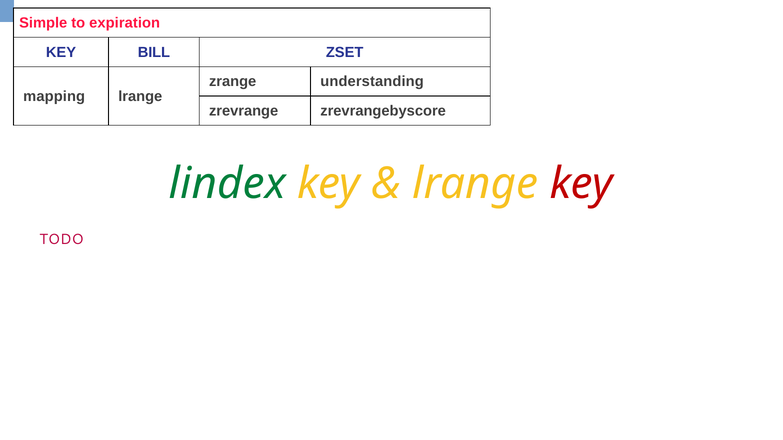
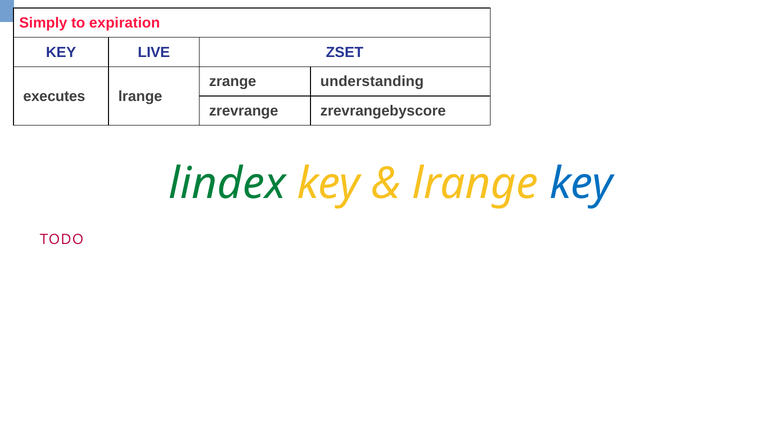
Simple: Simple -> Simply
BILL: BILL -> LIVE
mapping: mapping -> executes
key at (581, 184) colour: red -> blue
